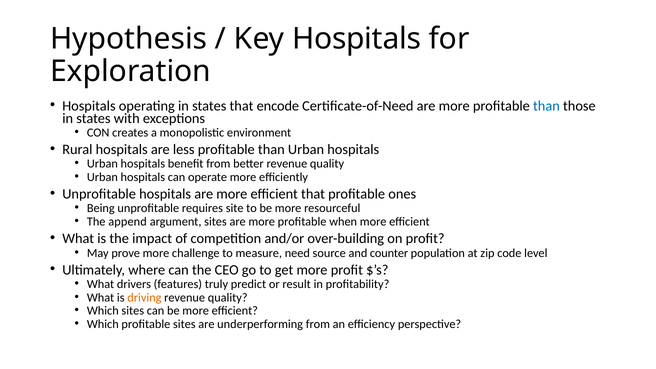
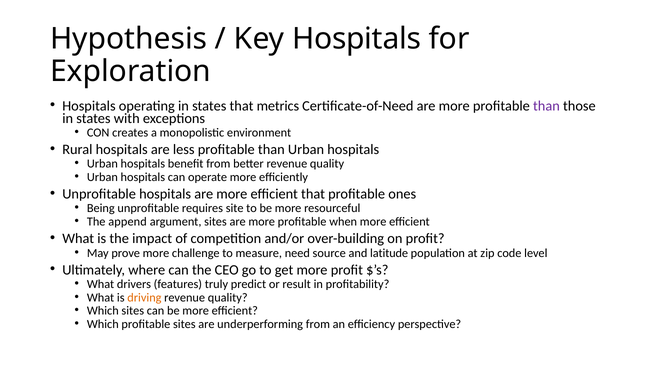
encode: encode -> metrics
than at (546, 106) colour: blue -> purple
counter: counter -> latitude
